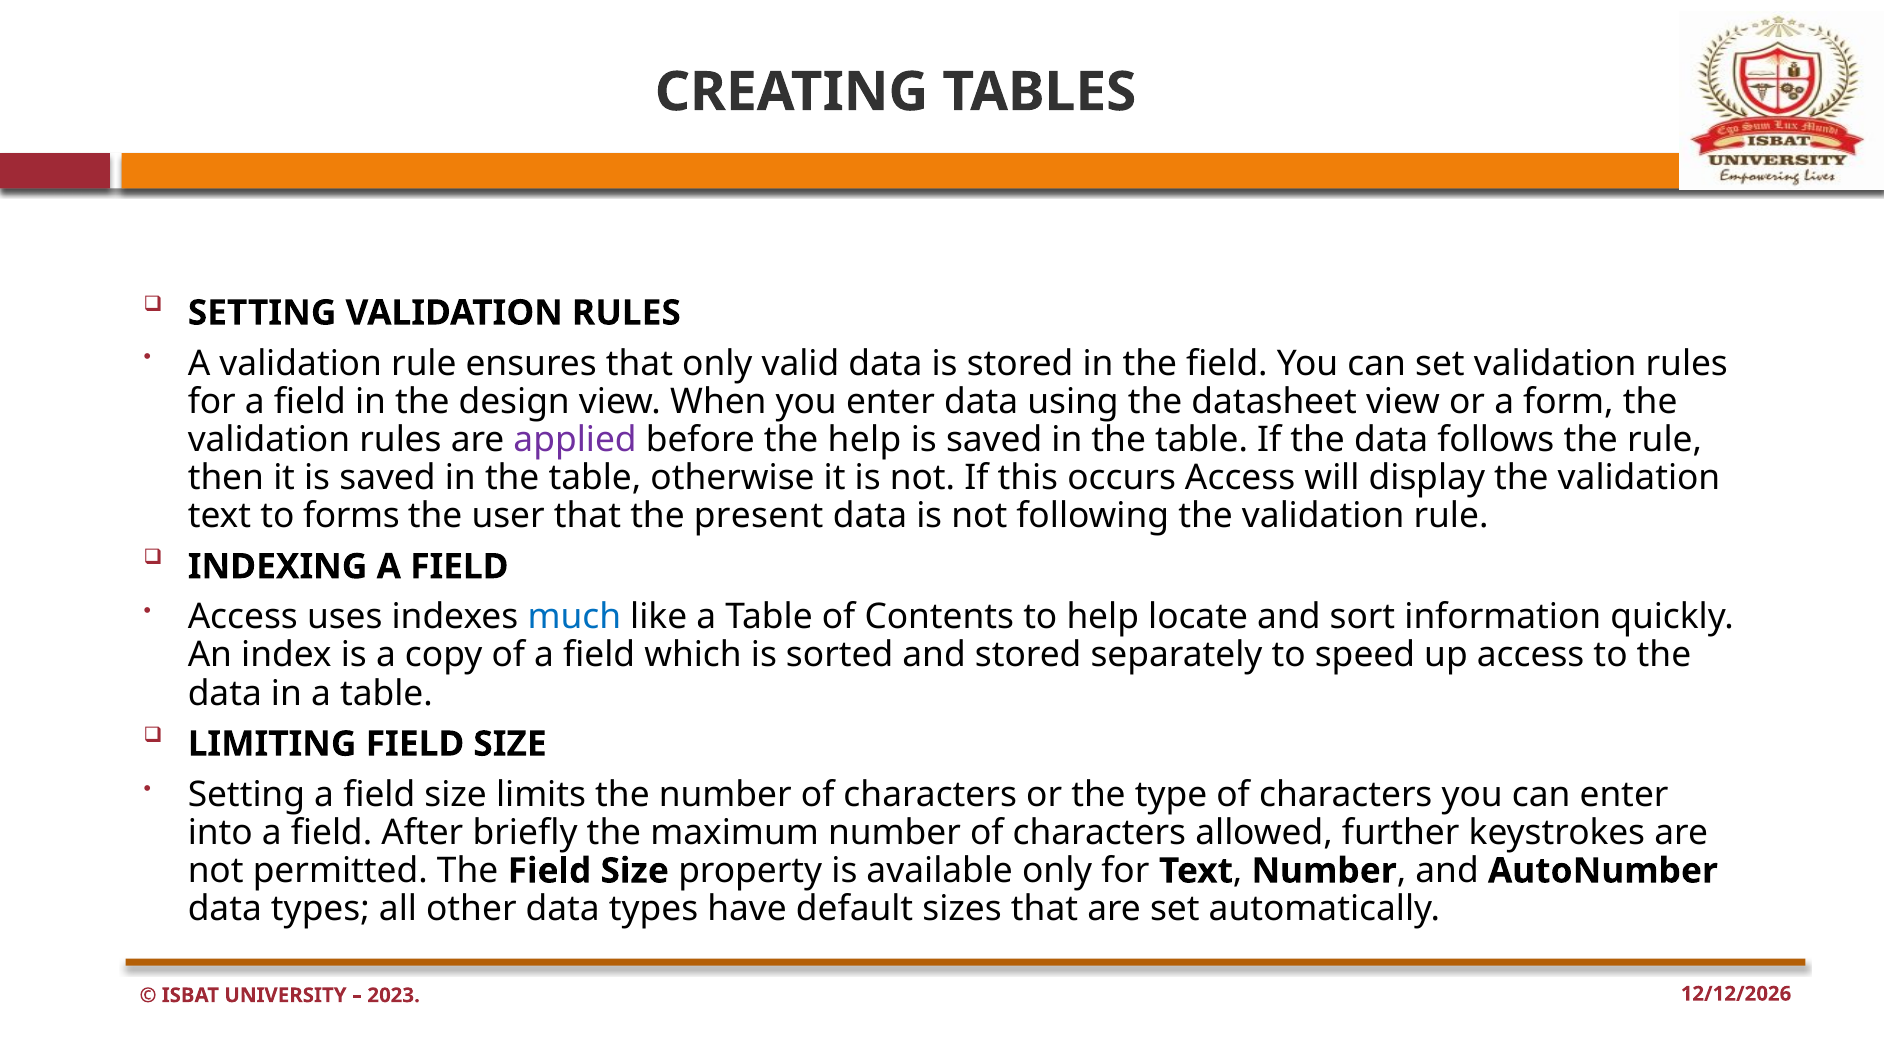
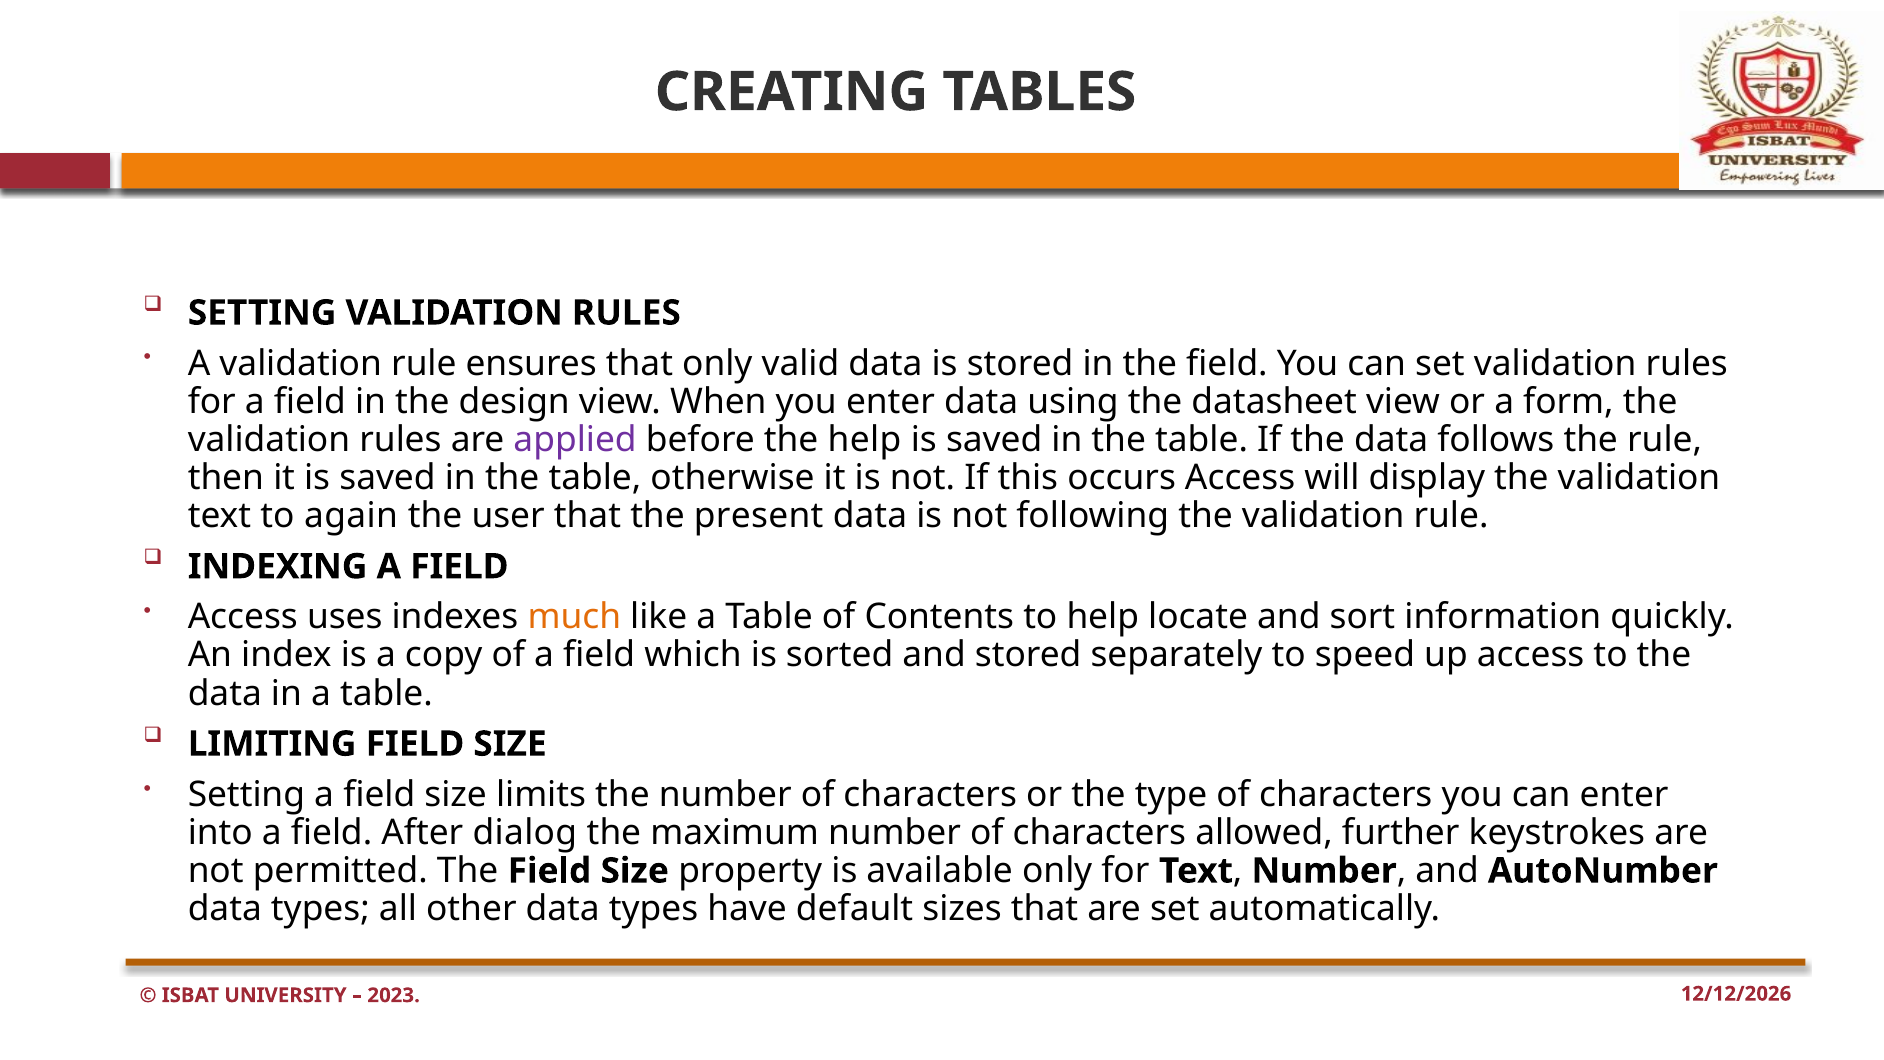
forms: forms -> again
much colour: blue -> orange
briefly: briefly -> dialog
